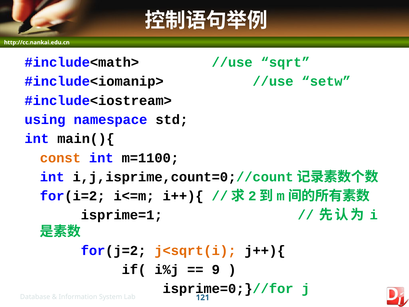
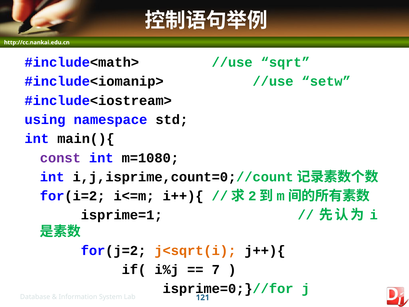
const colour: orange -> purple
m=1100: m=1100 -> m=1080
9: 9 -> 7
